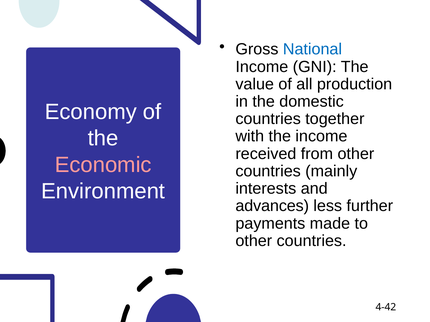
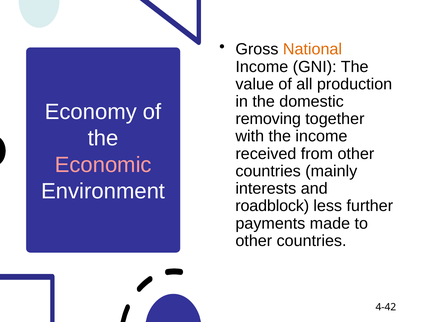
National colour: blue -> orange
countries at (268, 119): countries -> removing
advances: advances -> roadblock
